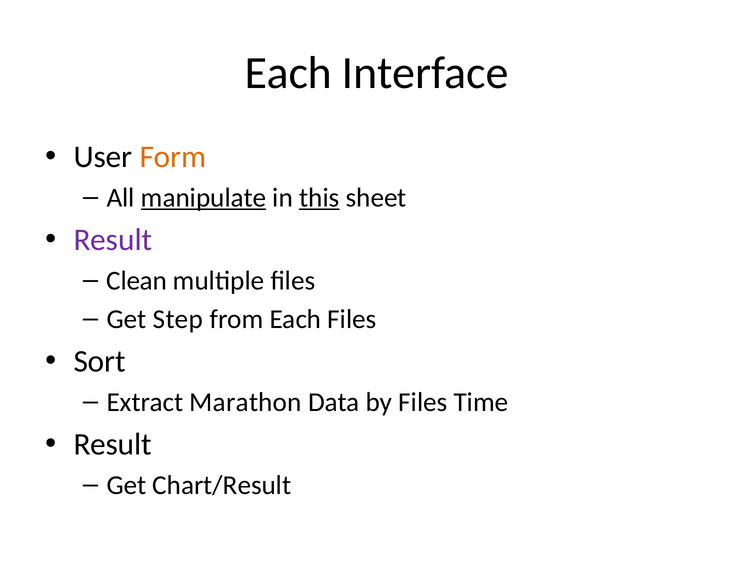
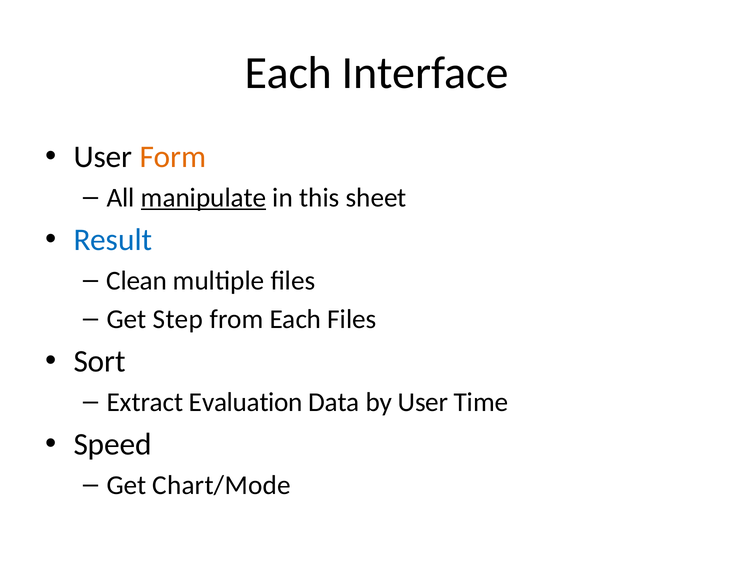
this underline: present -> none
Result at (113, 240) colour: purple -> blue
Marathon: Marathon -> Evaluation
by Files: Files -> User
Result at (113, 444): Result -> Speed
Chart/Result: Chart/Result -> Chart/Mode
